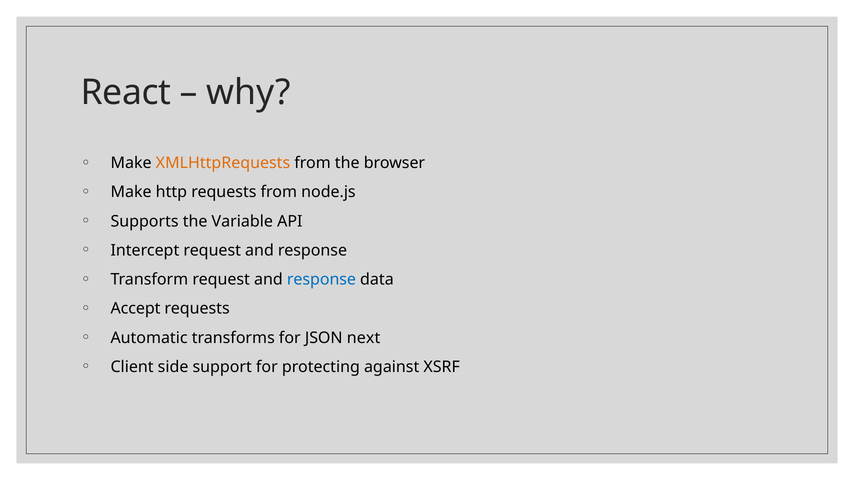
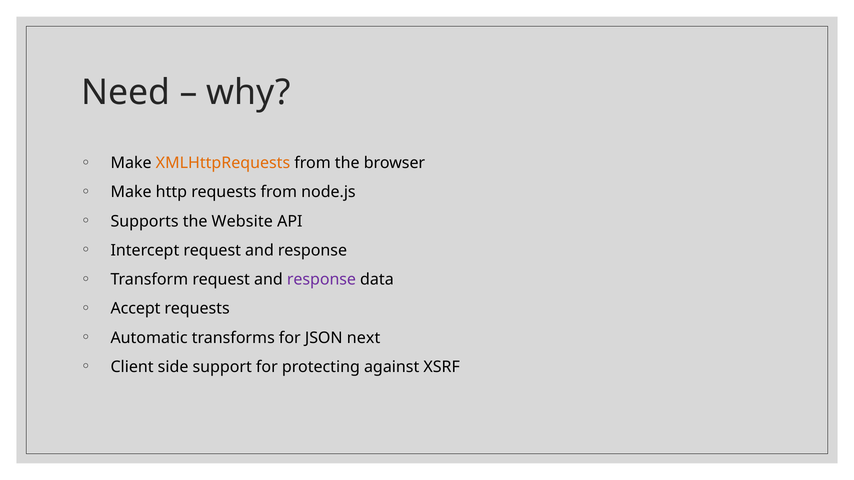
React: React -> Need
Variable: Variable -> Website
response at (321, 280) colour: blue -> purple
